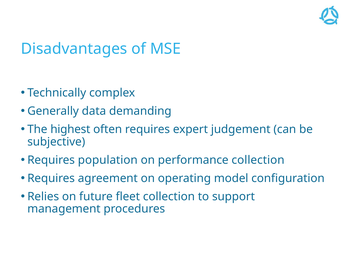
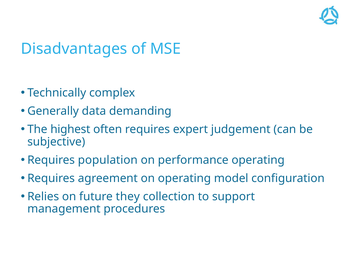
performance collection: collection -> operating
fleet: fleet -> they
